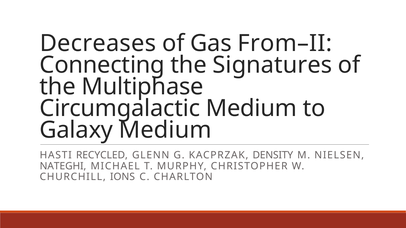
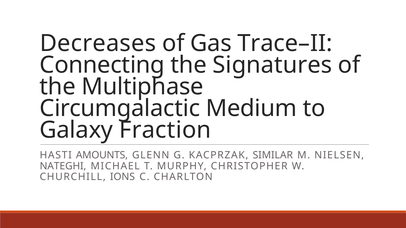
From–II: From–II -> Trace–II
Galaxy Medium: Medium -> Fraction
RECYCLED: RECYCLED -> AMOUNTS
DENSITY: DENSITY -> SIMILAR
